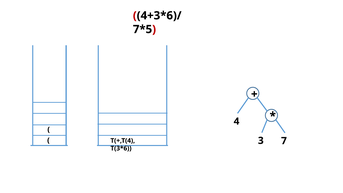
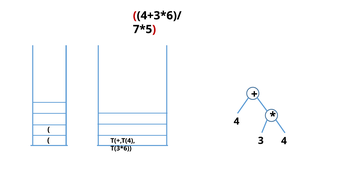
3 7: 7 -> 4
